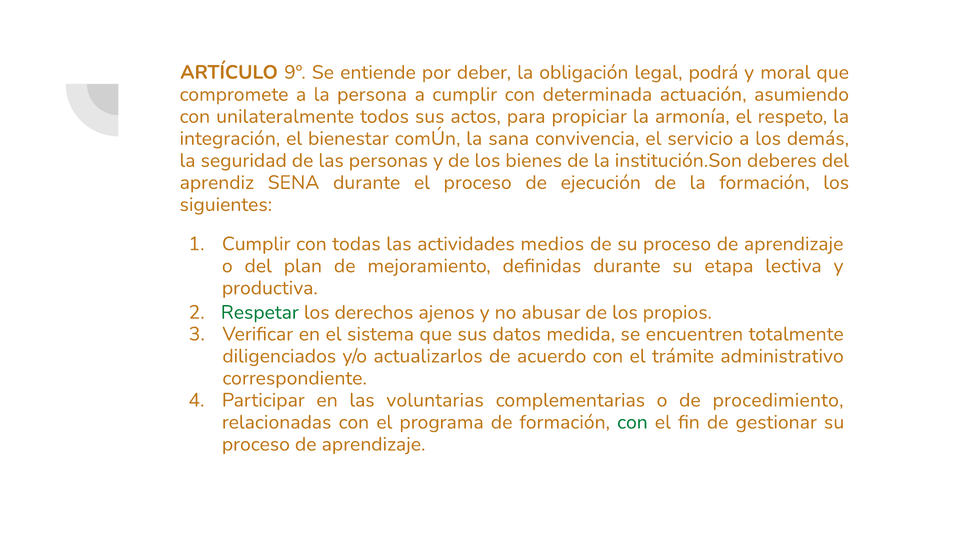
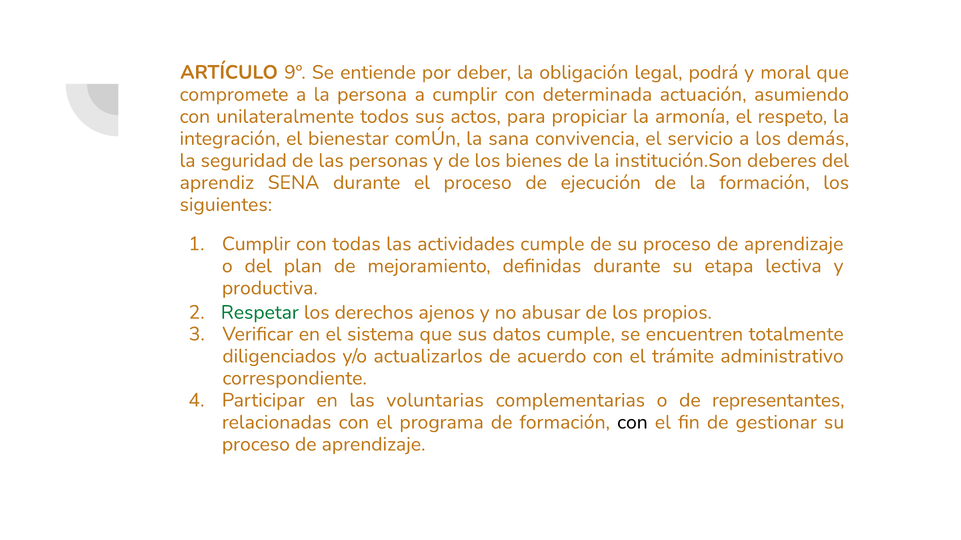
actividades medios: medios -> cumple
datos medida: medida -> cumple
procedimiento: procedimiento -> representantes
con at (632, 423) colour: green -> black
